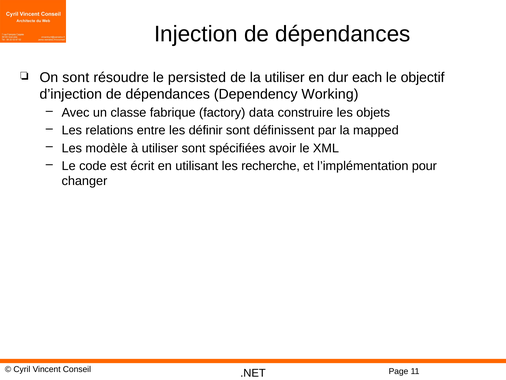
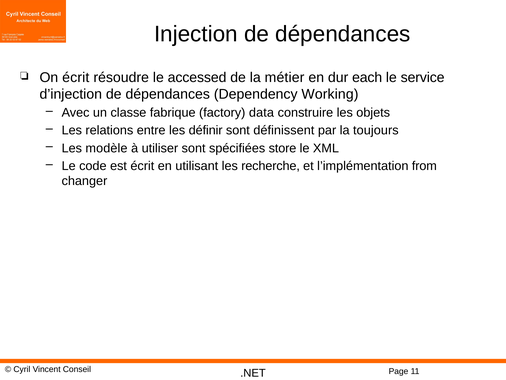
On sont: sont -> écrit
persisted: persisted -> accessed
la utiliser: utiliser -> métier
objectif: objectif -> service
mapped: mapped -> toujours
avoir: avoir -> store
pour: pour -> from
